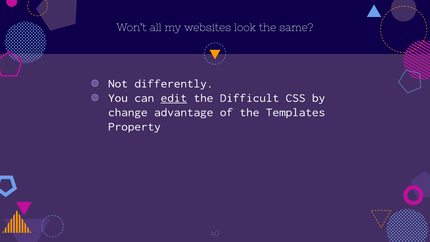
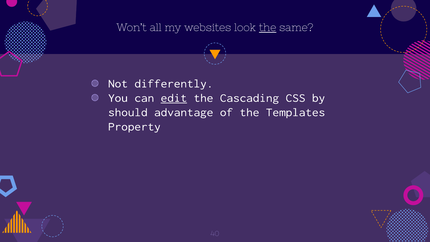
the at (268, 28) underline: none -> present
Difficult: Difficult -> Cascading
change: change -> should
